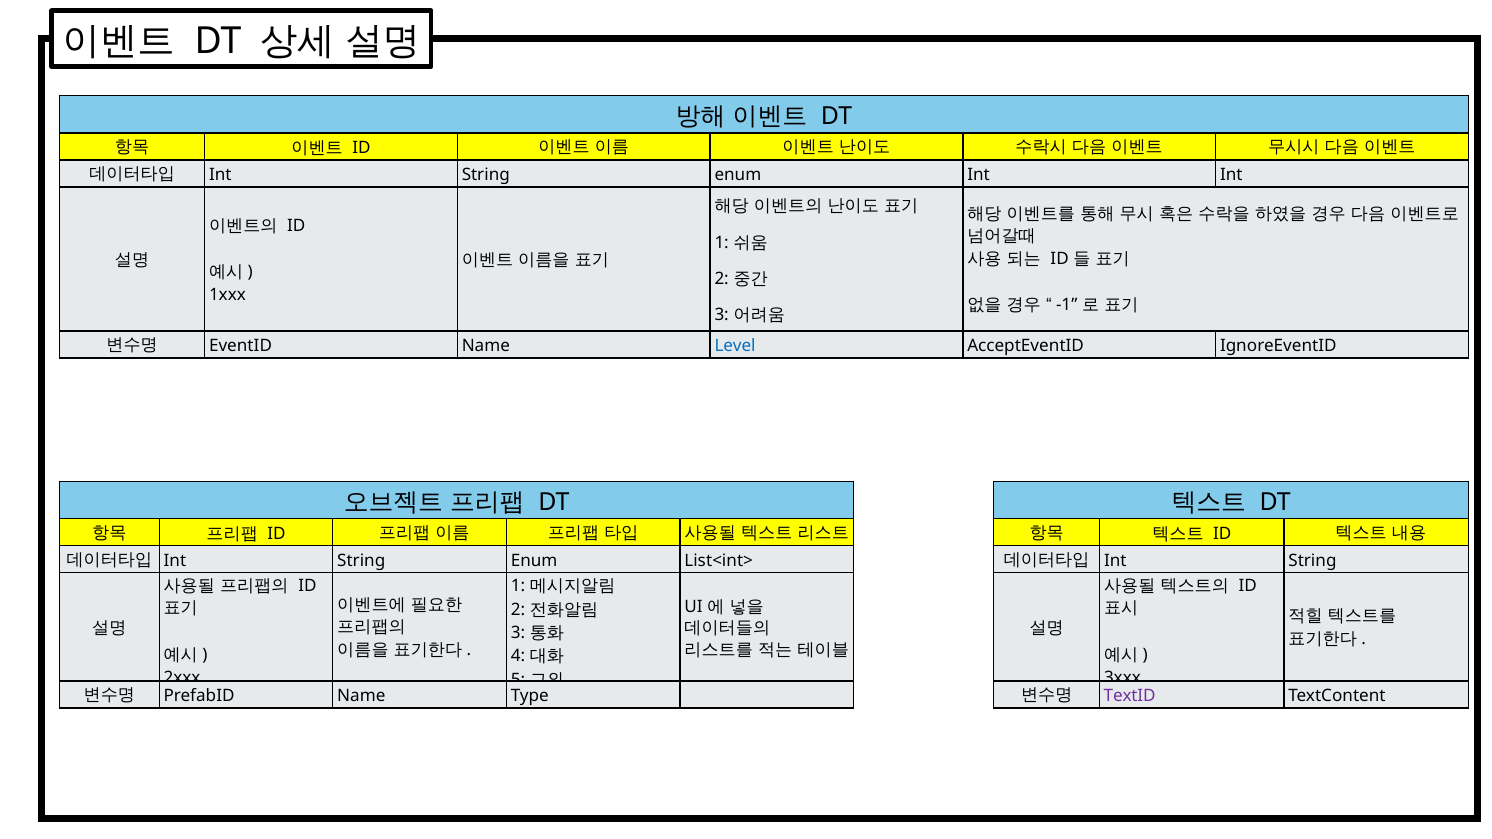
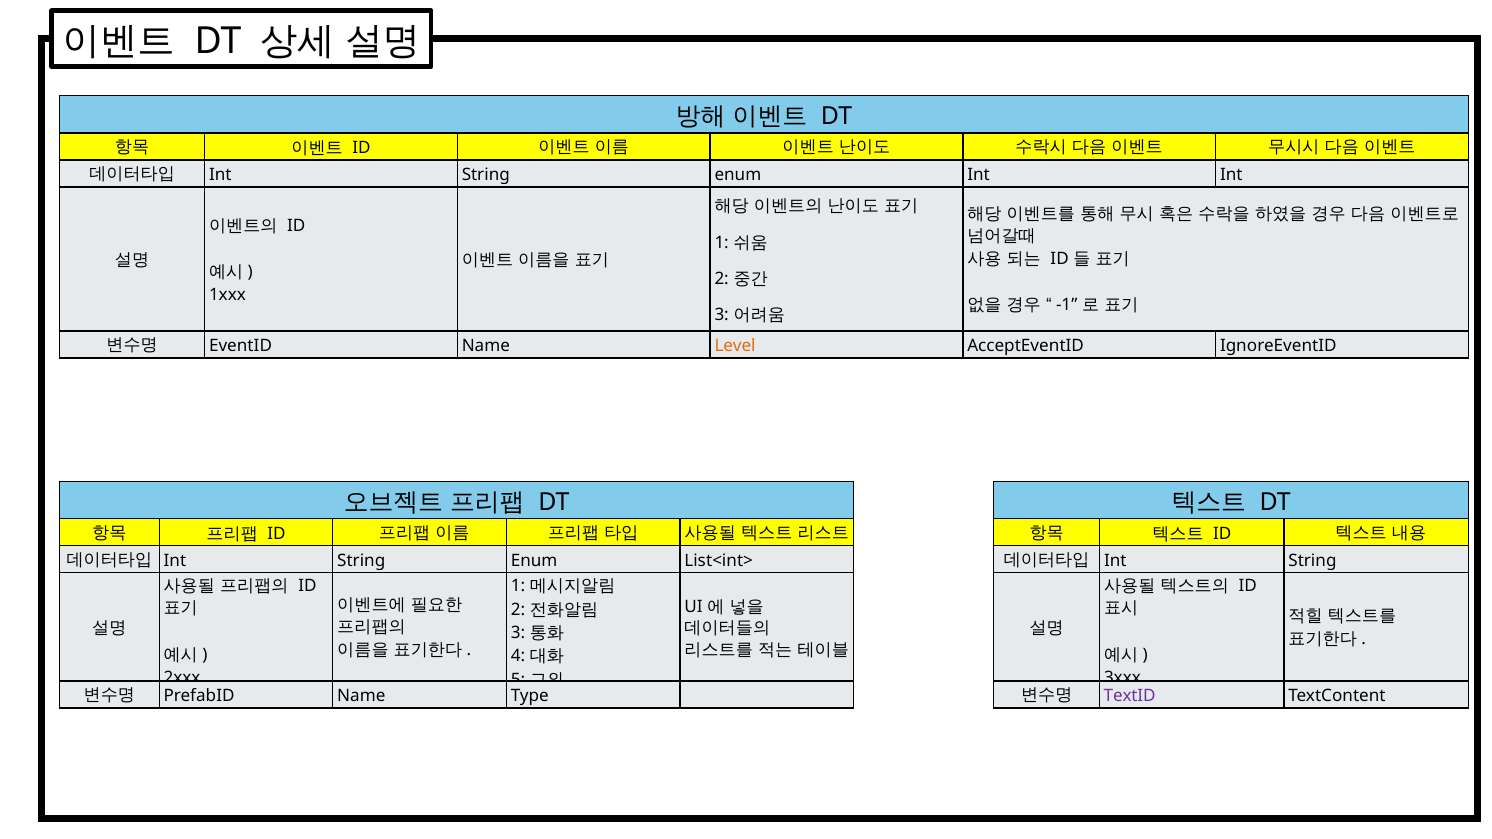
Level colour: blue -> orange
